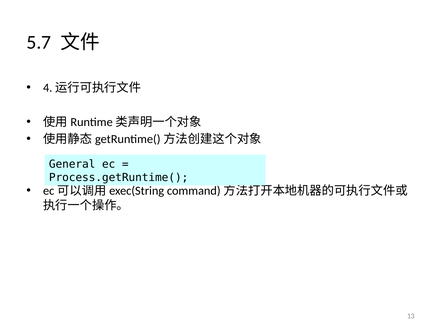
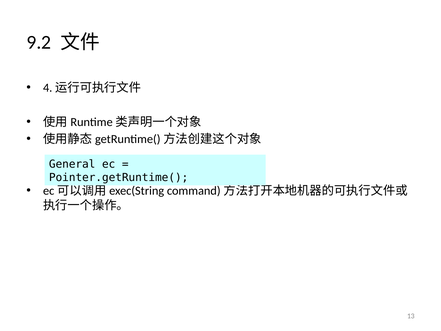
5.7: 5.7 -> 9.2
Process.getRuntime(: Process.getRuntime( -> Pointer.getRuntime(
